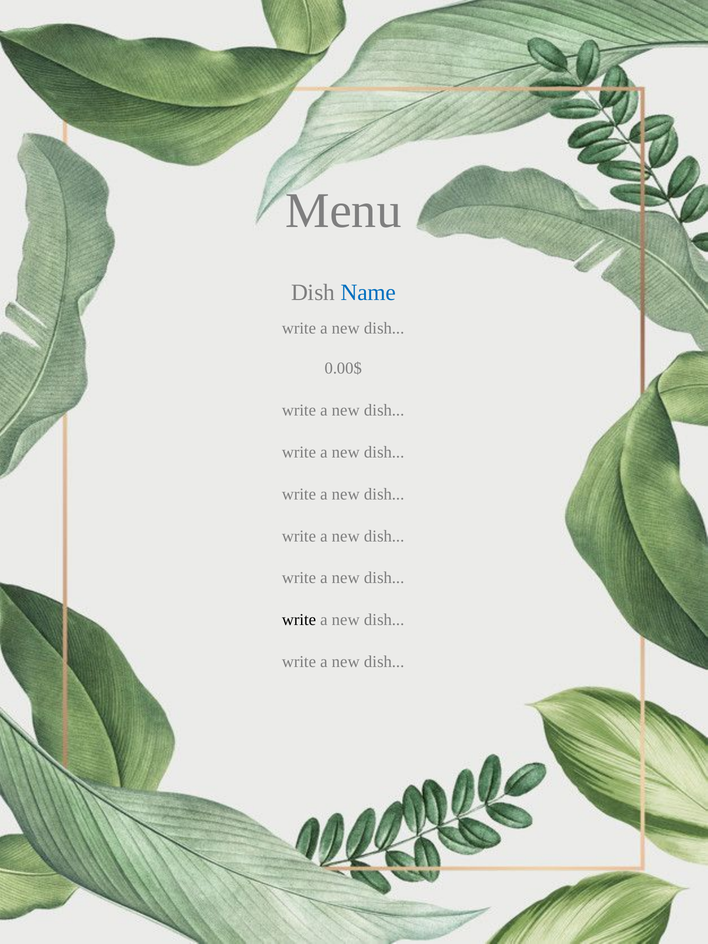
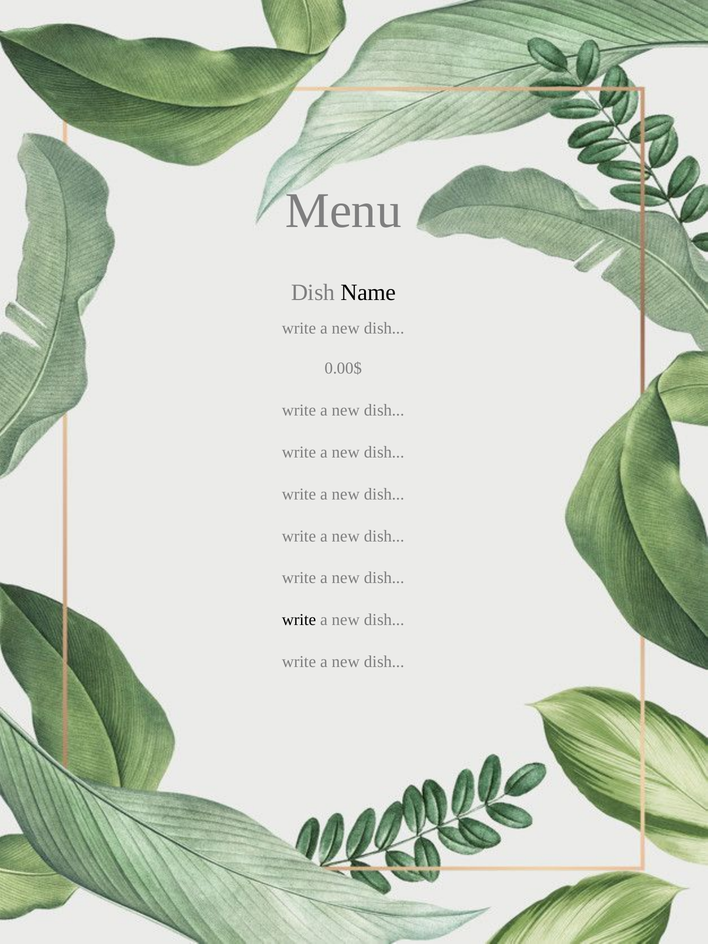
Name colour: blue -> black
